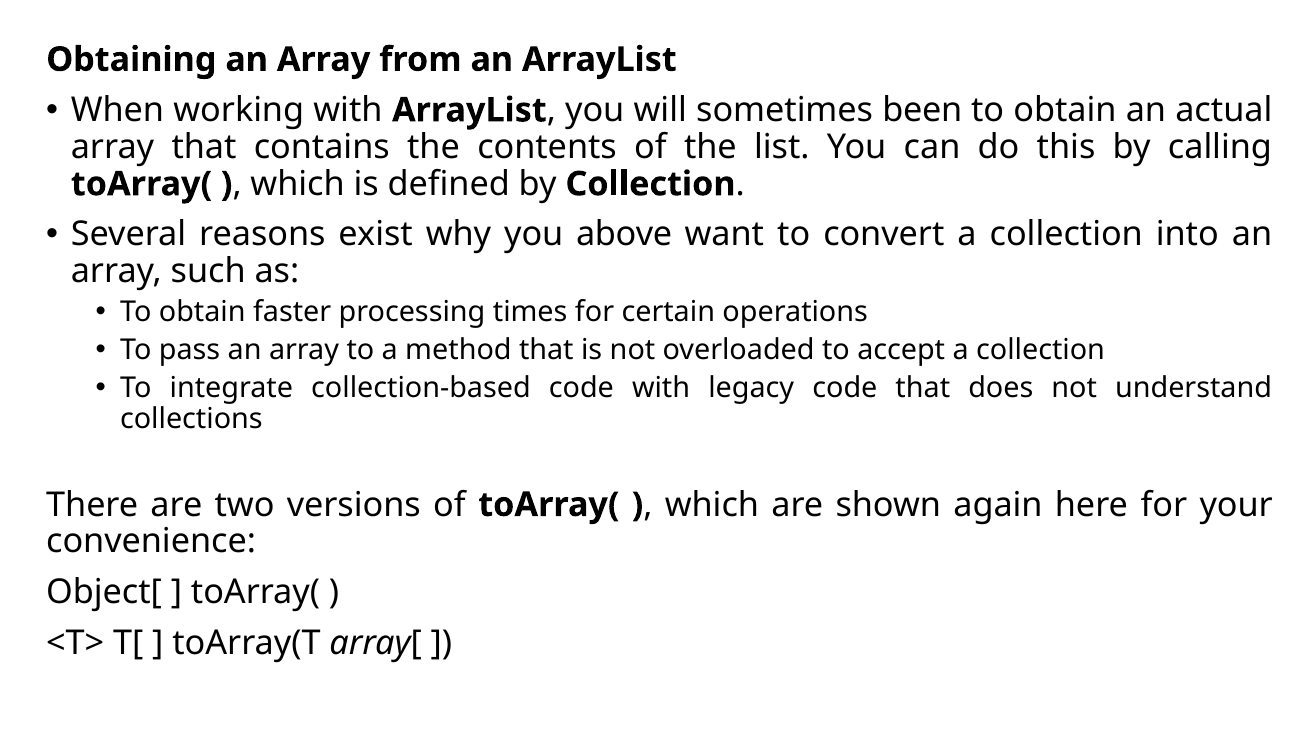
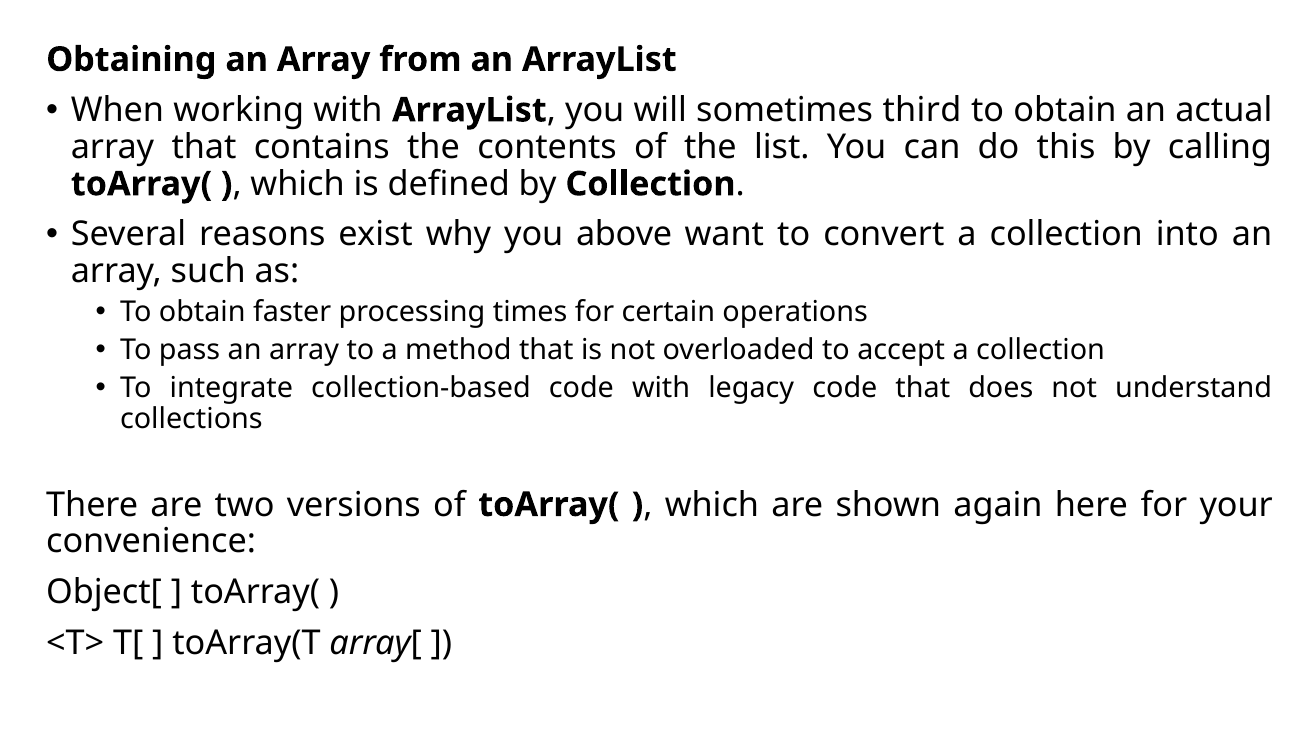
been: been -> third
